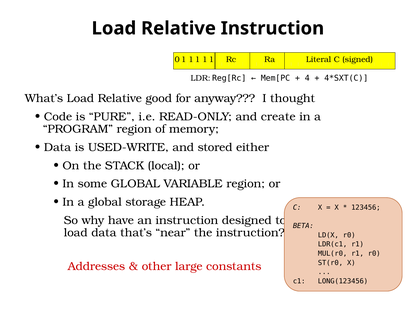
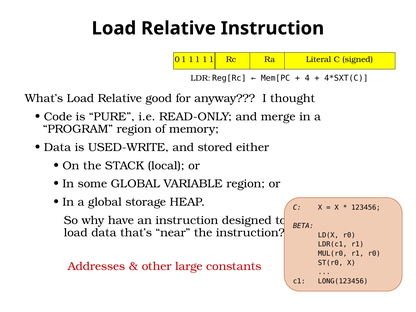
create: create -> merge
